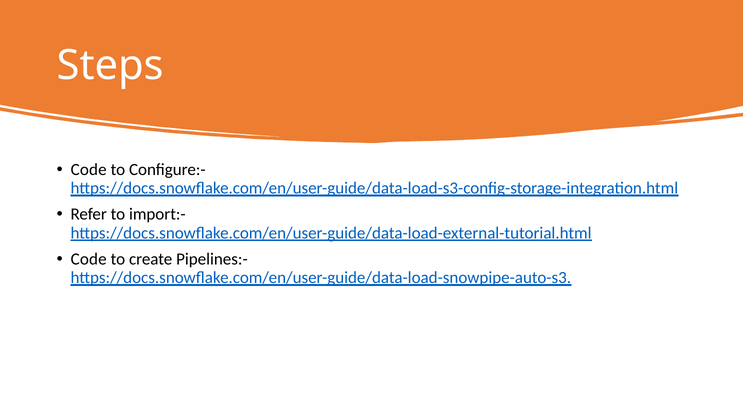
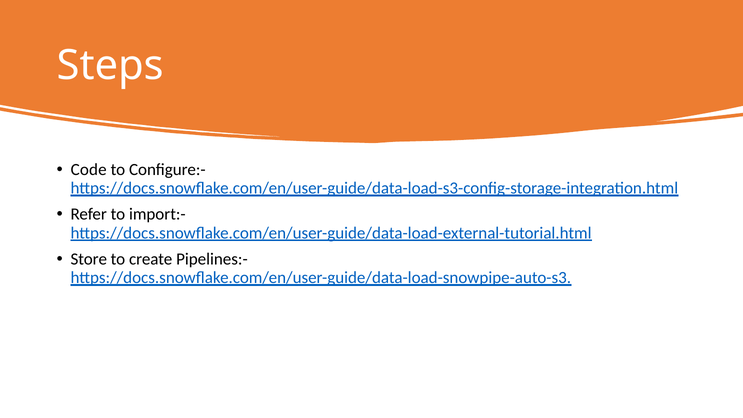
Code at (89, 259): Code -> Store
